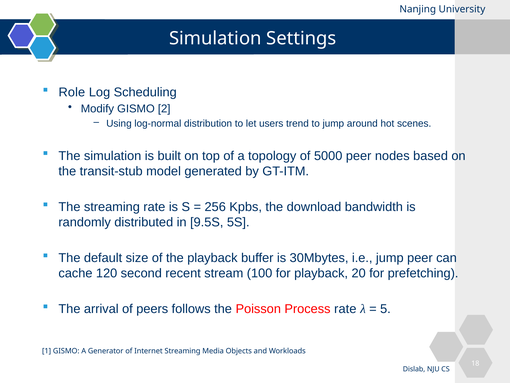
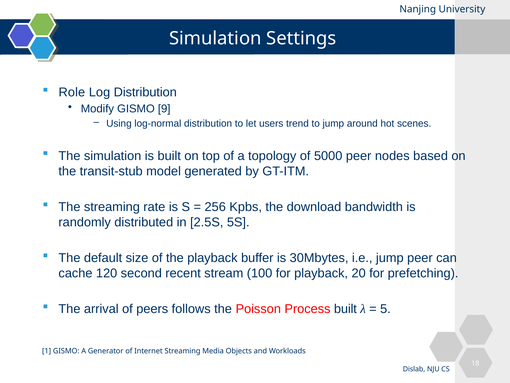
Log Scheduling: Scheduling -> Distribution
2: 2 -> 9
9.5S: 9.5S -> 2.5S
Process rate: rate -> built
